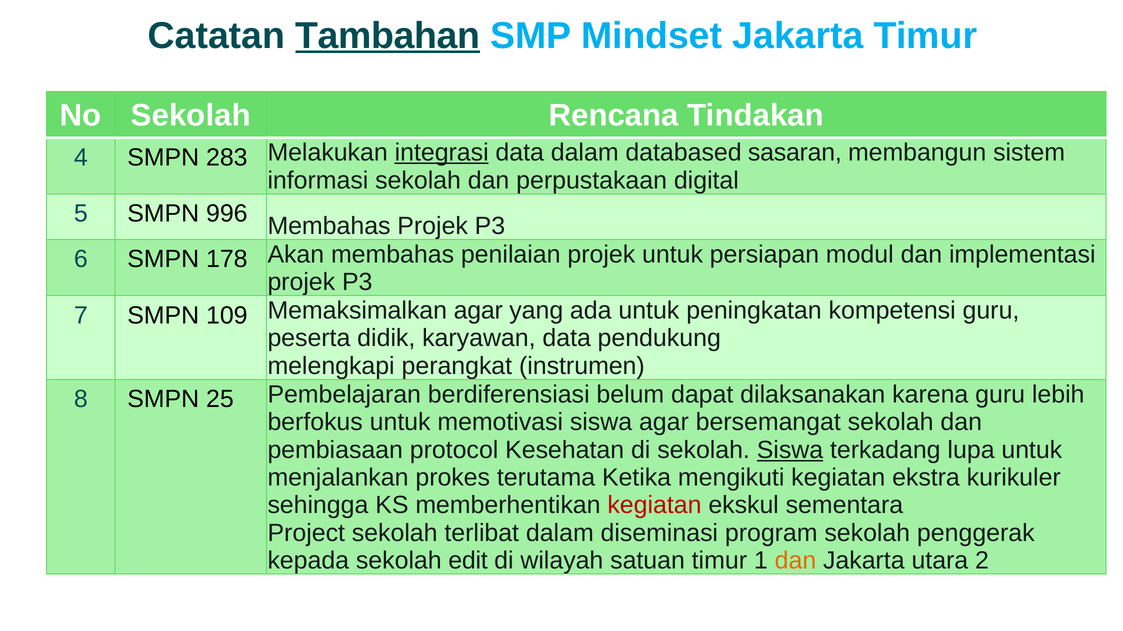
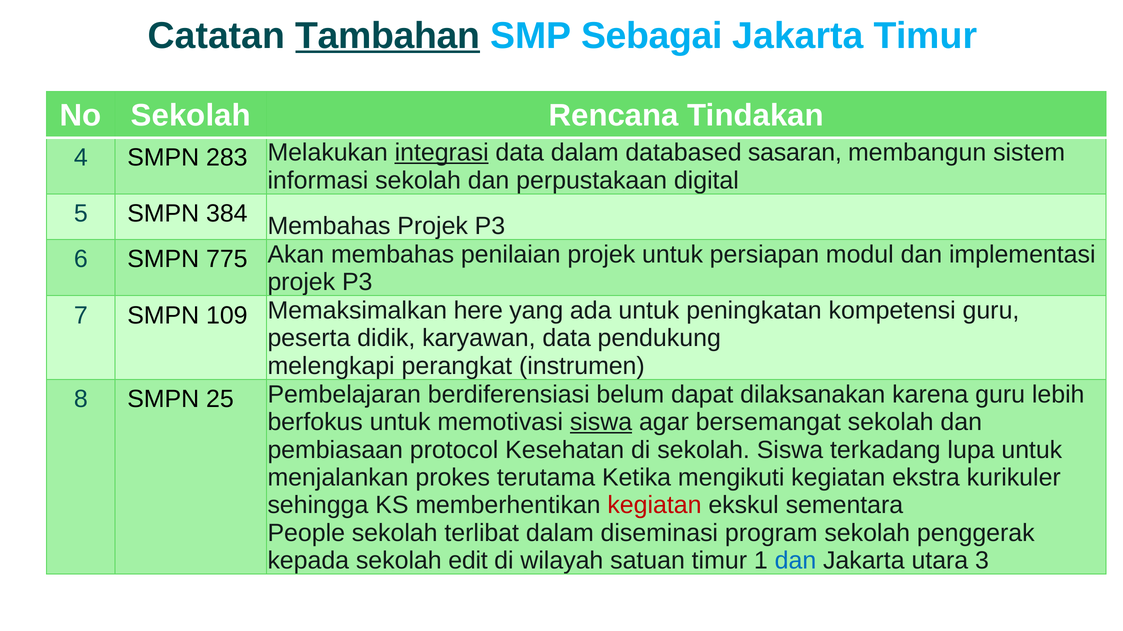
Mindset: Mindset -> Sebagai
996: 996 -> 384
178: 178 -> 775
Memaksimalkan agar: agar -> here
siswa at (601, 423) underline: none -> present
Siswa at (790, 450) underline: present -> none
Project: Project -> People
dan at (795, 561) colour: orange -> blue
2: 2 -> 3
